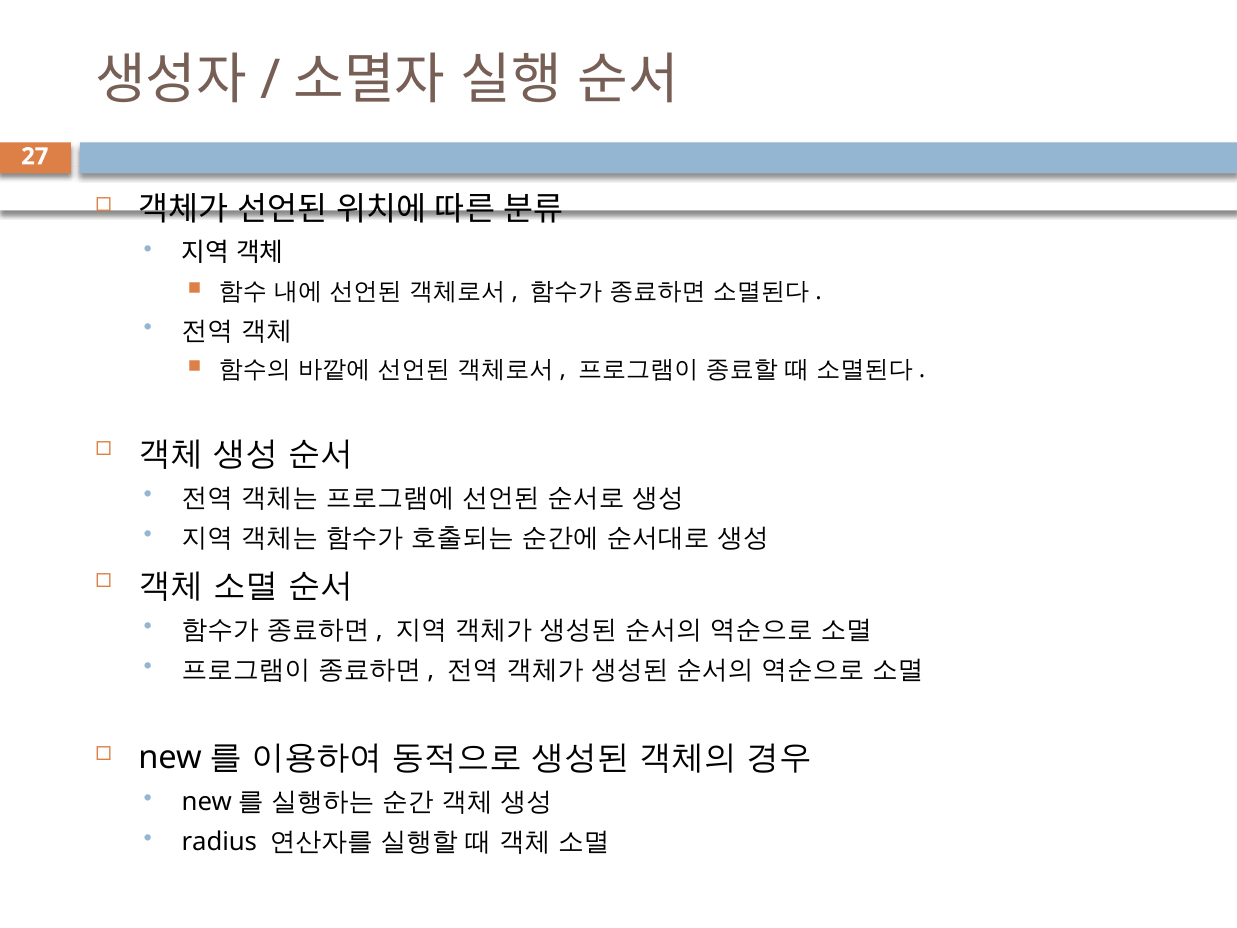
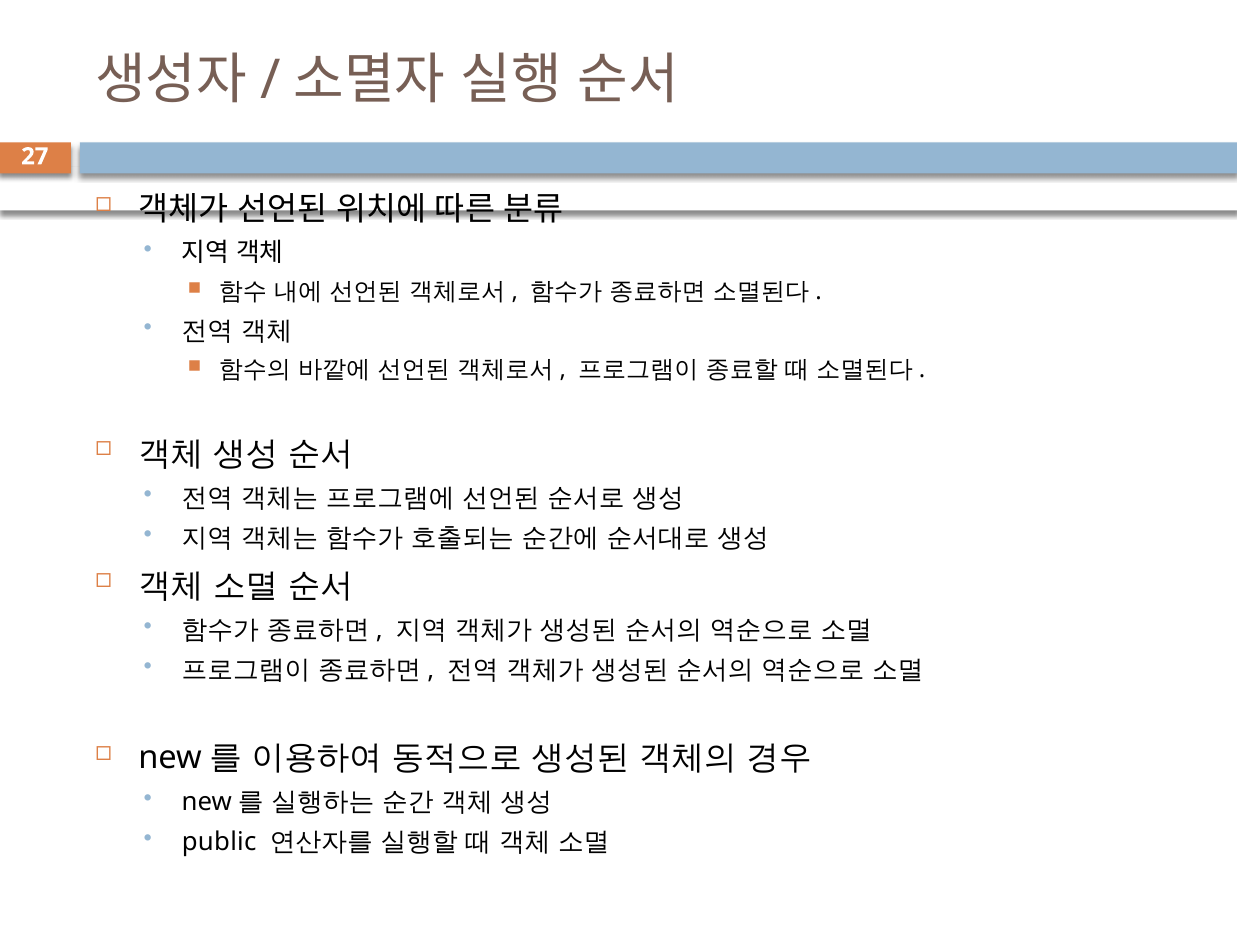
radius: radius -> public
